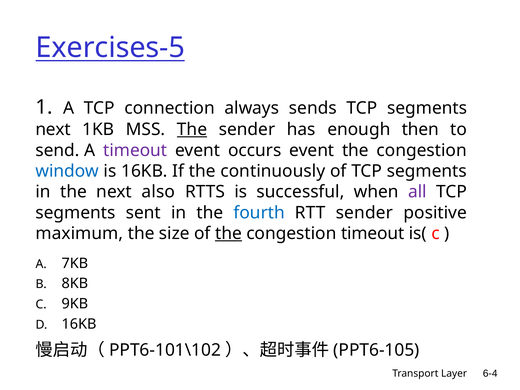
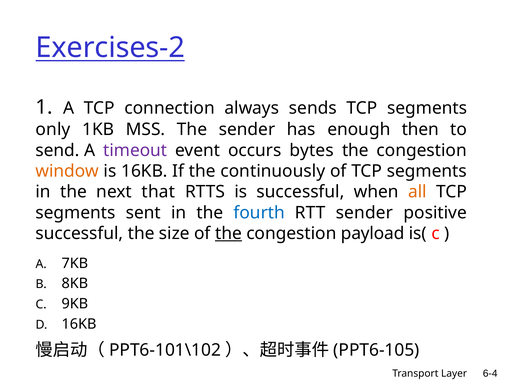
Exercises-5: Exercises-5 -> Exercises-2
next at (53, 129): next -> only
The at (192, 129) underline: present -> none
occurs event: event -> bytes
window colour: blue -> orange
also: also -> that
all colour: purple -> orange
maximum at (79, 233): maximum -> successful
congestion timeout: timeout -> payload
